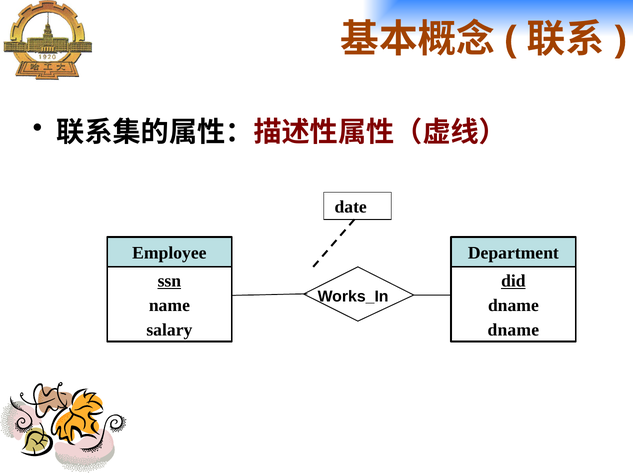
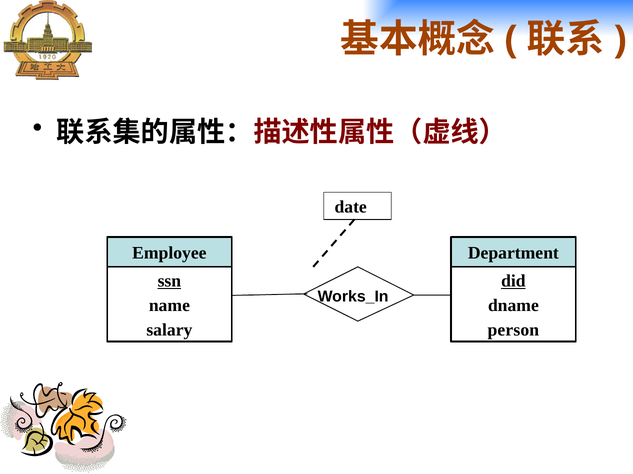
dname at (513, 331): dname -> person
